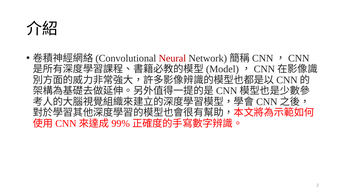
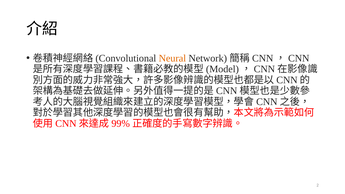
Neural colour: red -> orange
